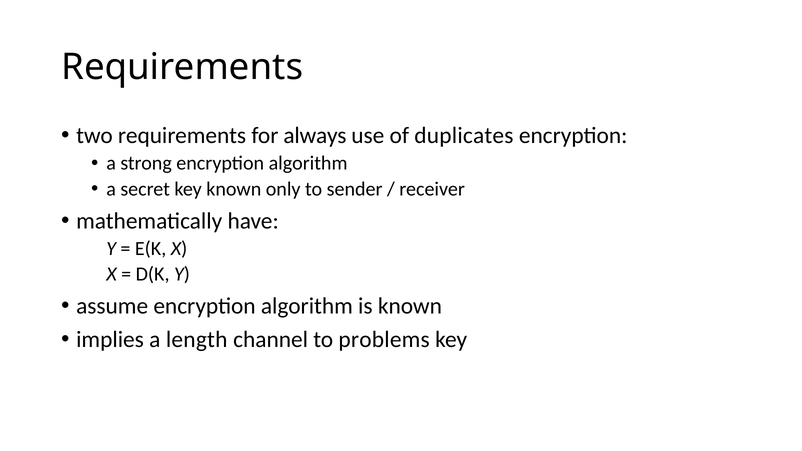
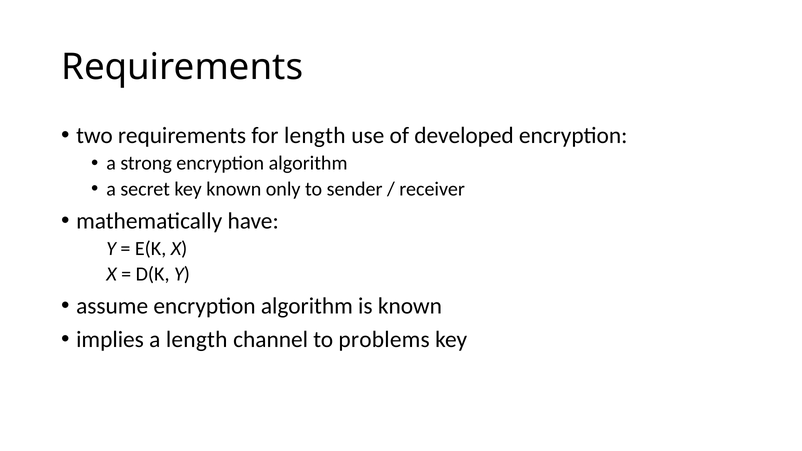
for always: always -> length
duplicates: duplicates -> developed
